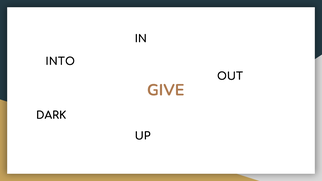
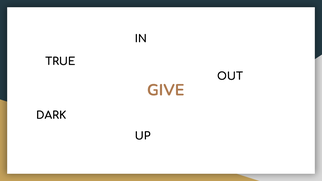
INTO: INTO -> TRUE
